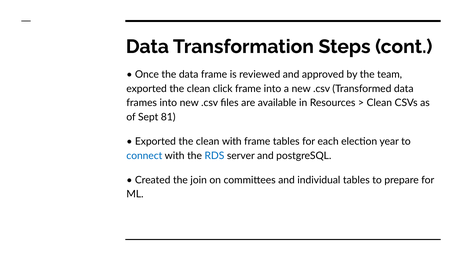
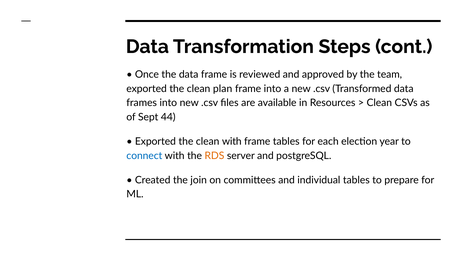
click: click -> plan
81: 81 -> 44
RDS colour: blue -> orange
